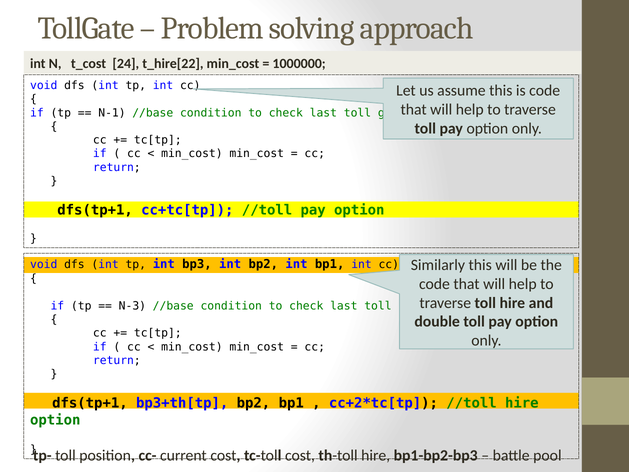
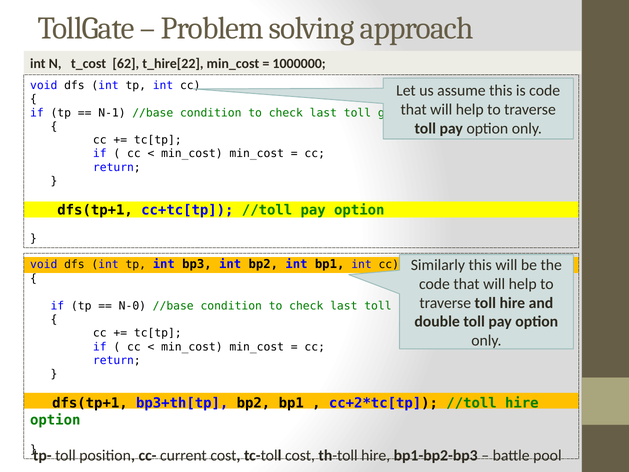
24: 24 -> 62
N-3: N-3 -> N-0
